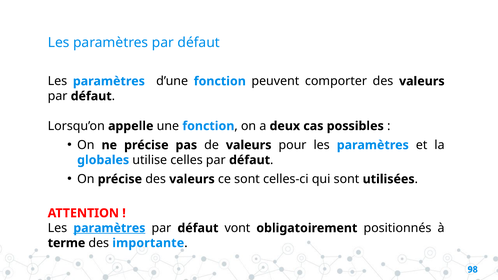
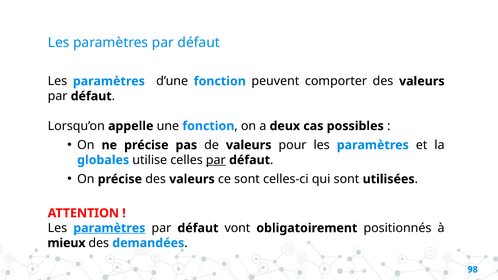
par at (216, 160) underline: none -> present
terme: terme -> mieux
importante: importante -> demandées
